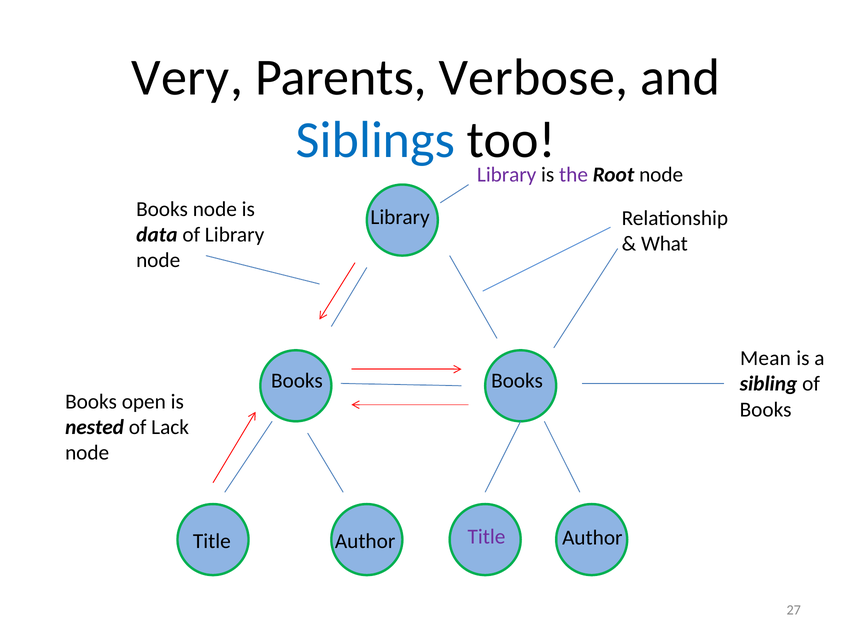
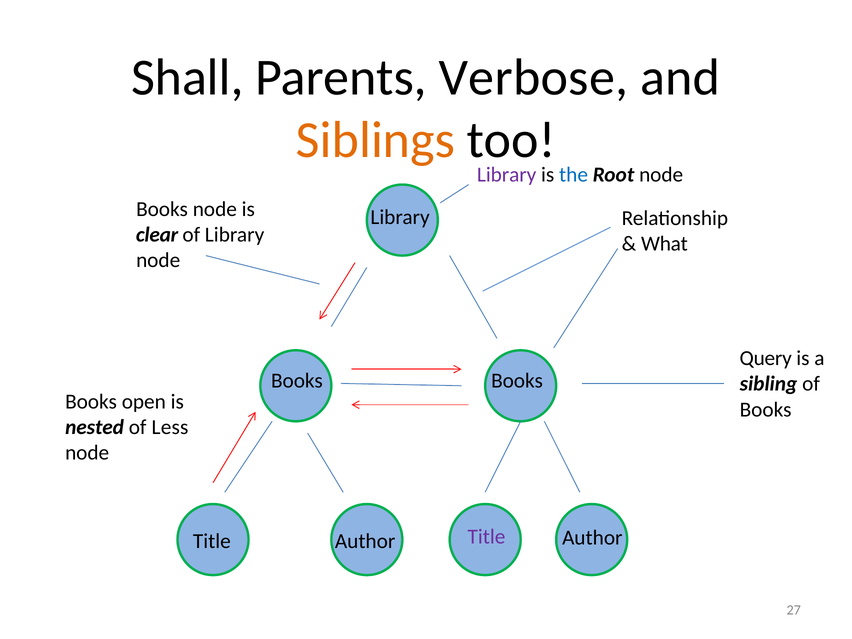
Very: Very -> Shall
Siblings colour: blue -> orange
the colour: purple -> blue
data: data -> clear
Mean: Mean -> Query
Lack: Lack -> Less
